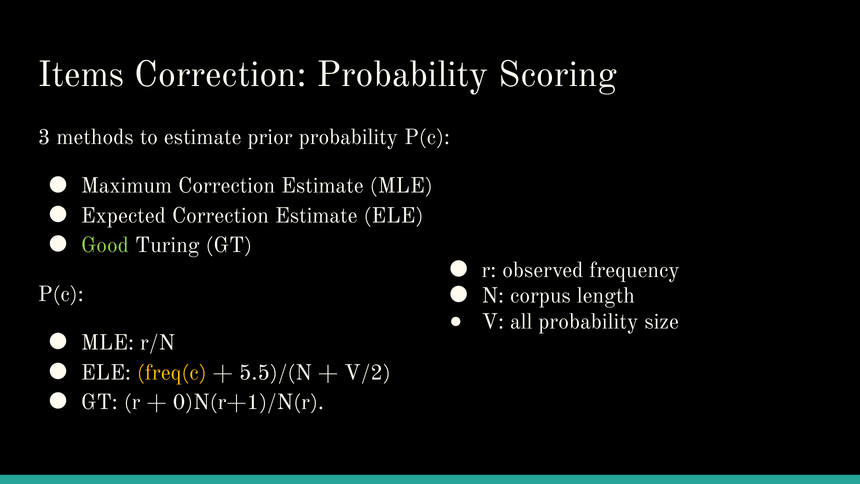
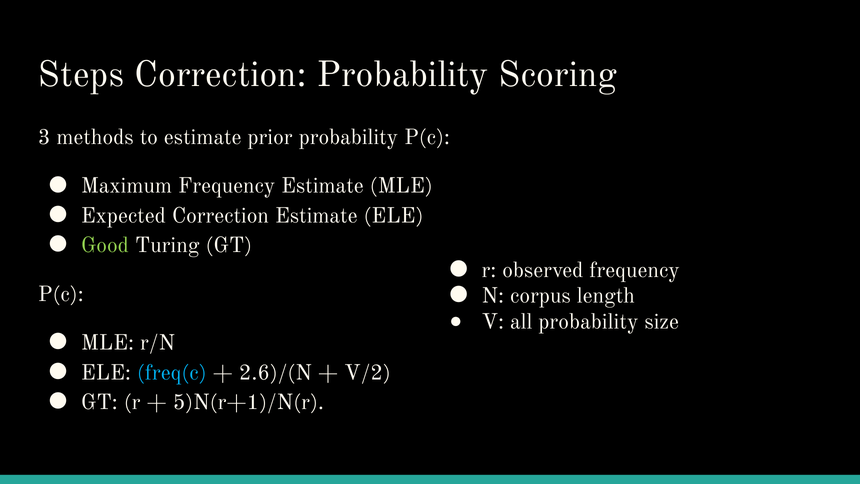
Items: Items -> Steps
Maximum Correction: Correction -> Frequency
freq(c colour: yellow -> light blue
5.5)/(N: 5.5)/(N -> 2.6)/(N
0)N(r+1)/N(r: 0)N(r+1)/N(r -> 5)N(r+1)/N(r
